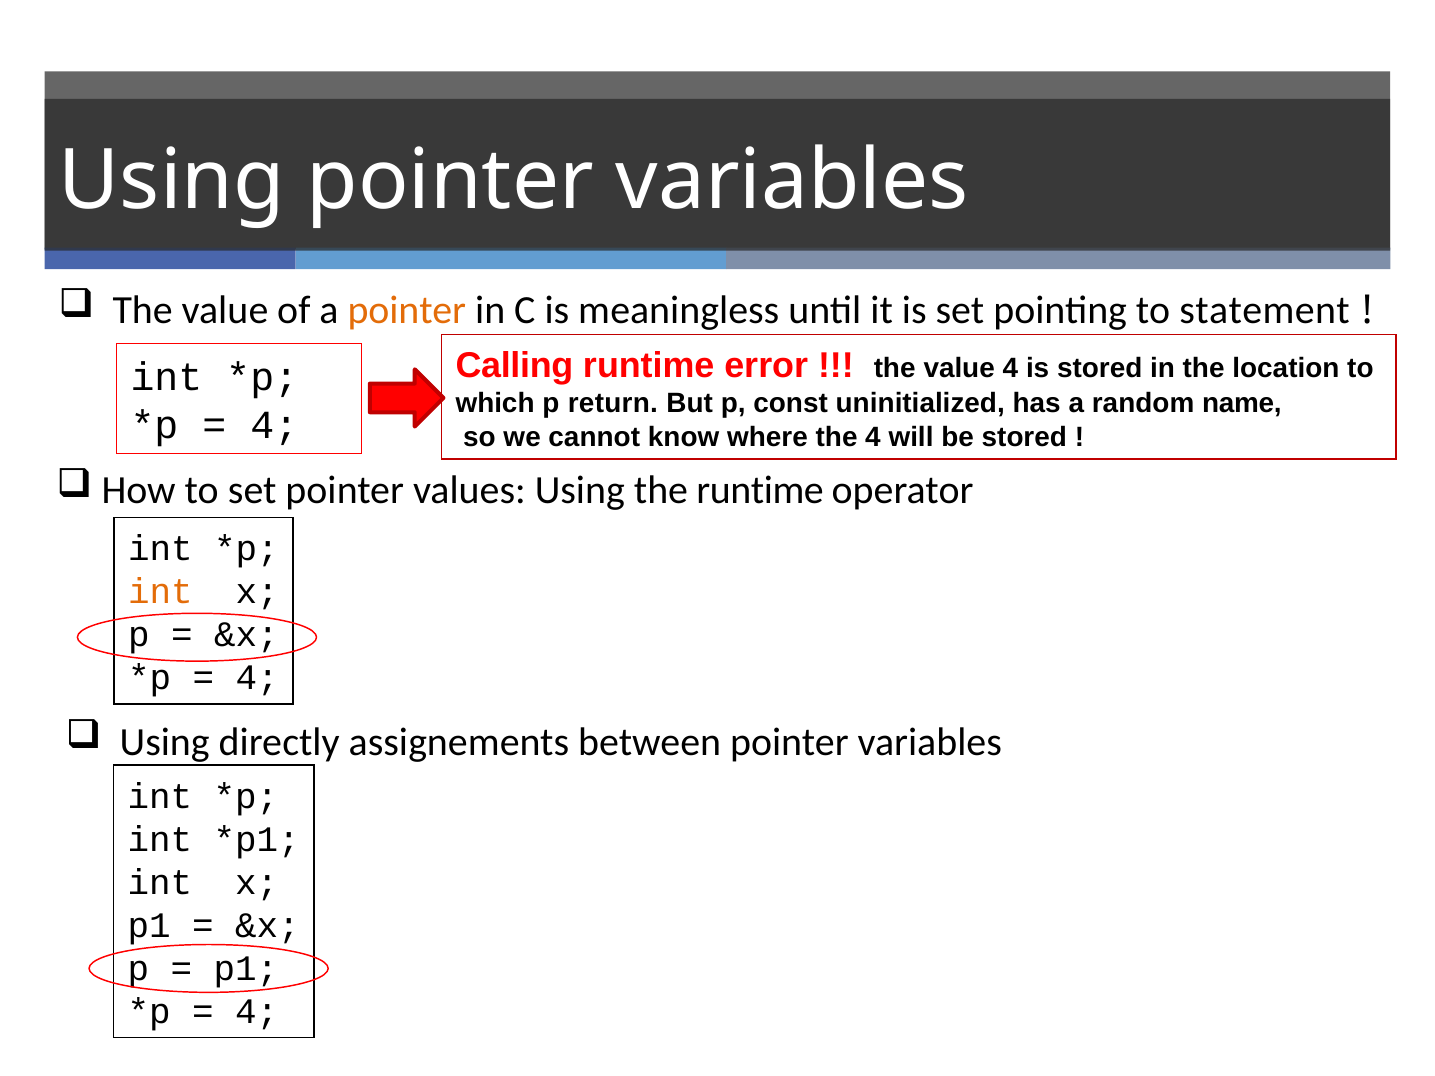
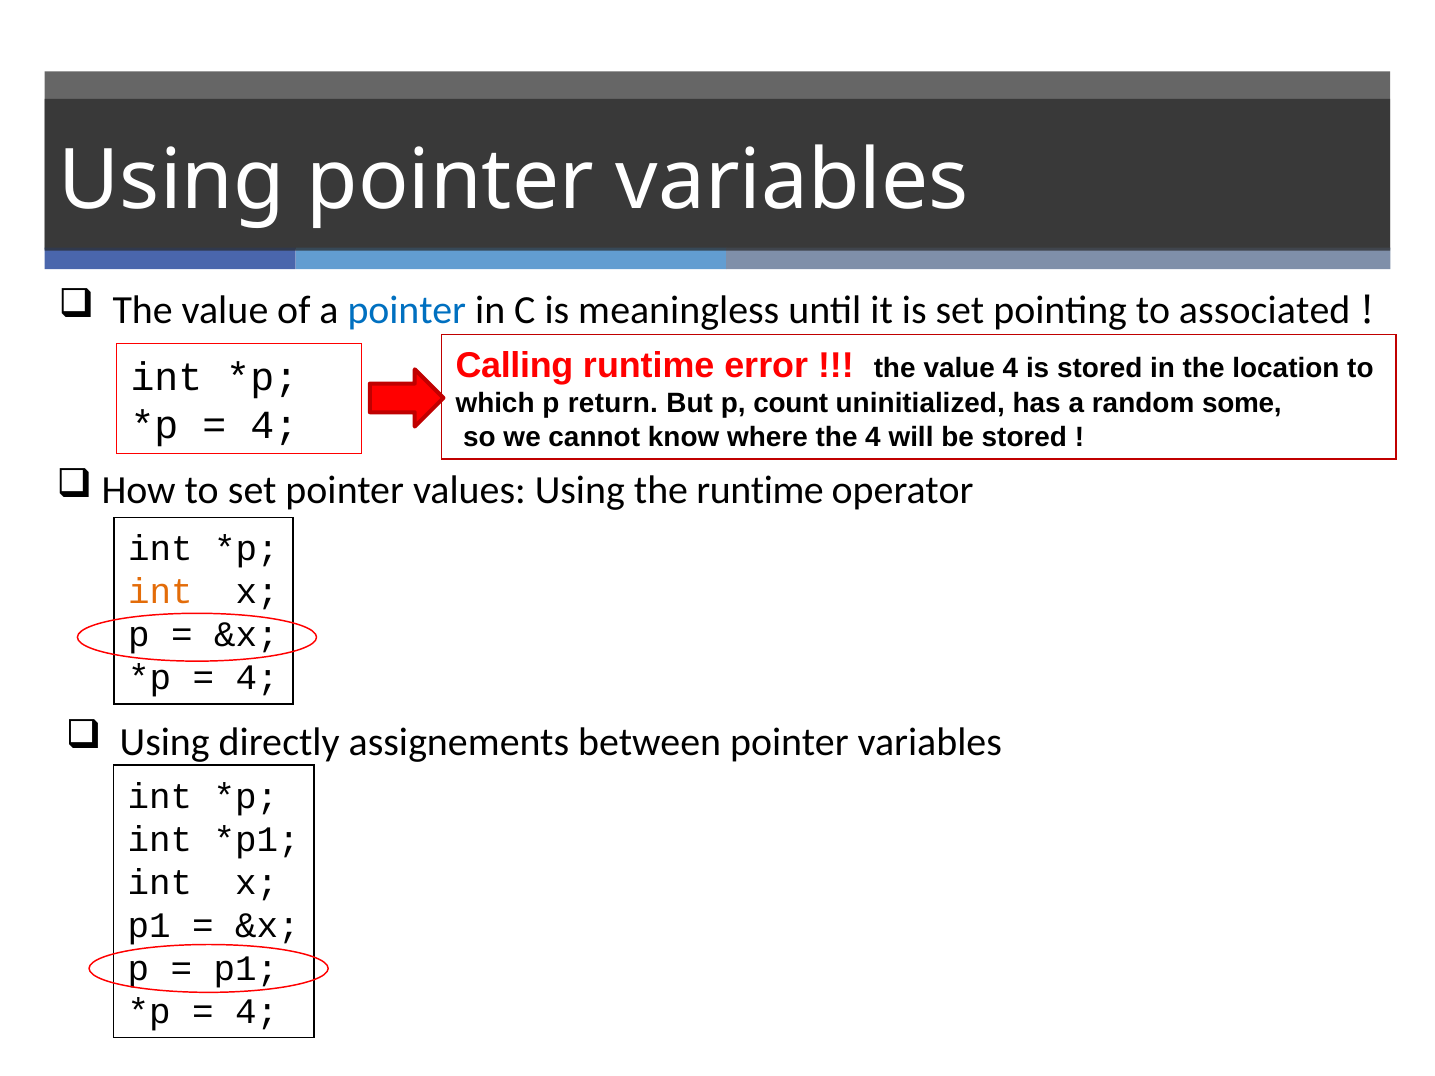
pointer at (407, 311) colour: orange -> blue
statement: statement -> associated
const: const -> count
name: name -> some
